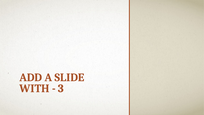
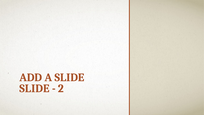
WITH at (34, 88): WITH -> SLIDE
3: 3 -> 2
